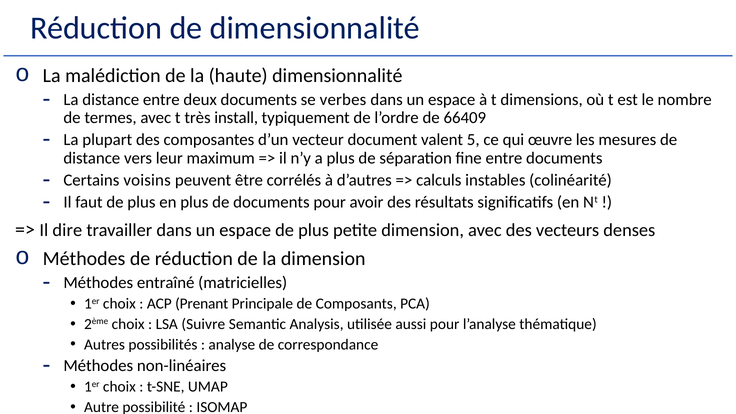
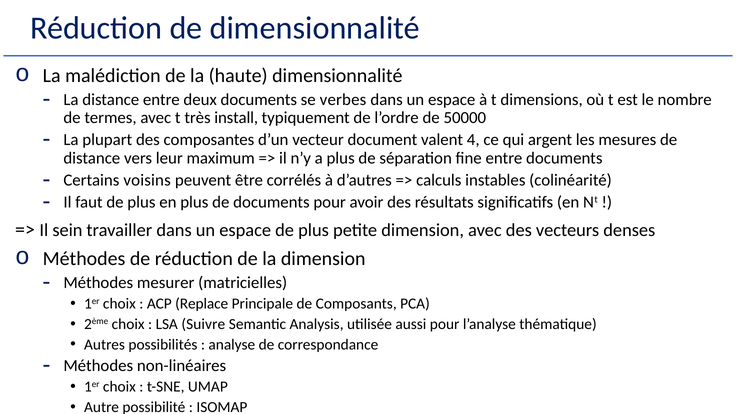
66409: 66409 -> 50000
5: 5 -> 4
œuvre: œuvre -> argent
dire: dire -> sein
entraîné: entraîné -> mesurer
Prenant: Prenant -> Replace
